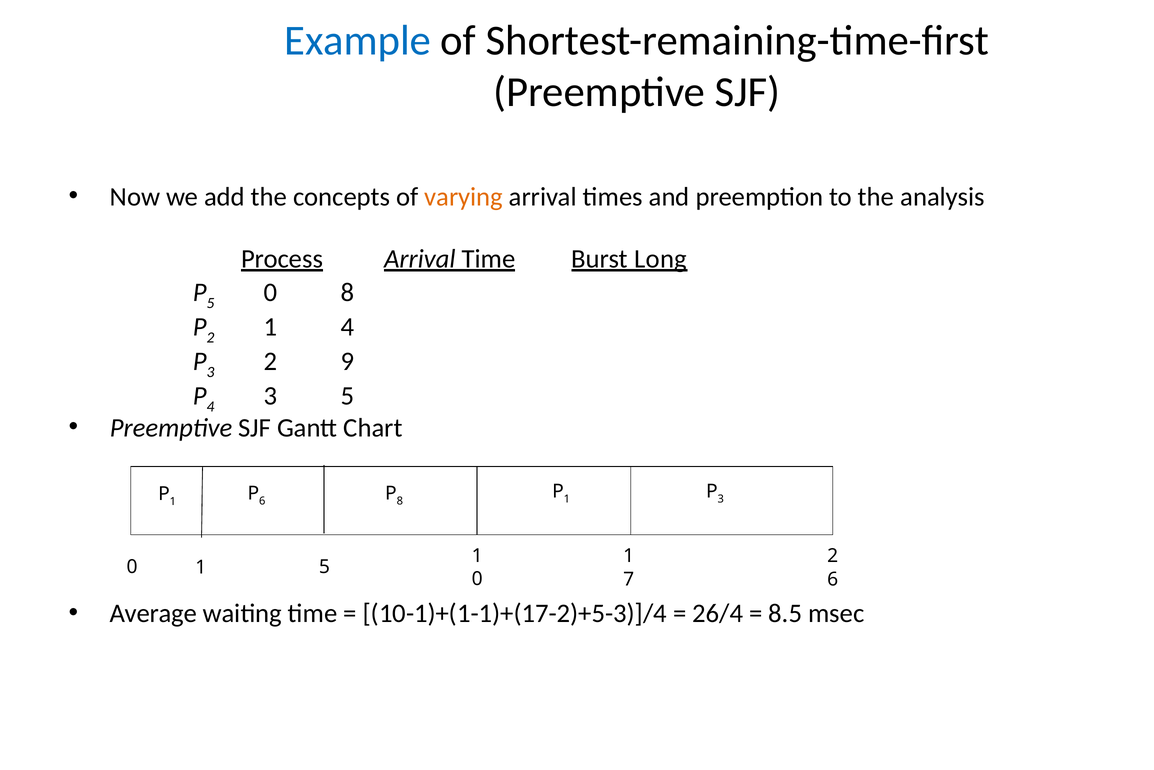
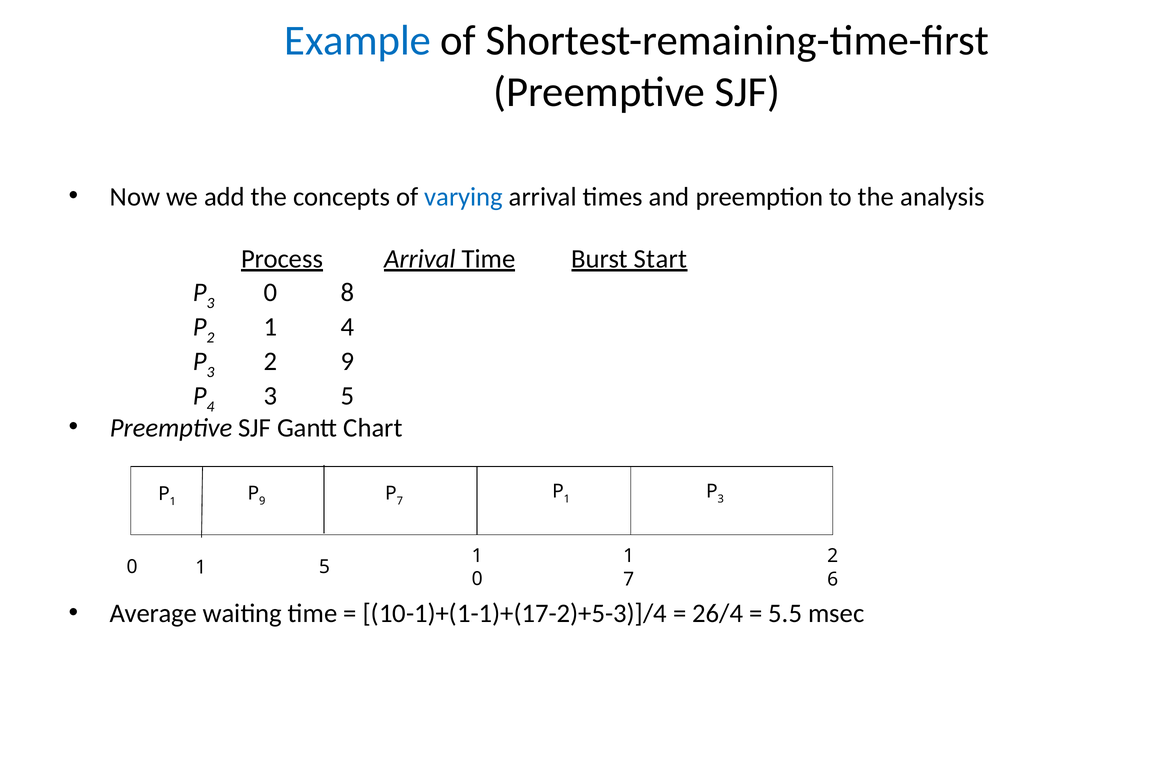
varying colour: orange -> blue
Long: Long -> Start
5 at (210, 303): 5 -> 3
8 at (400, 500): 8 -> 7
6 at (262, 501): 6 -> 9
8.5: 8.5 -> 5.5
